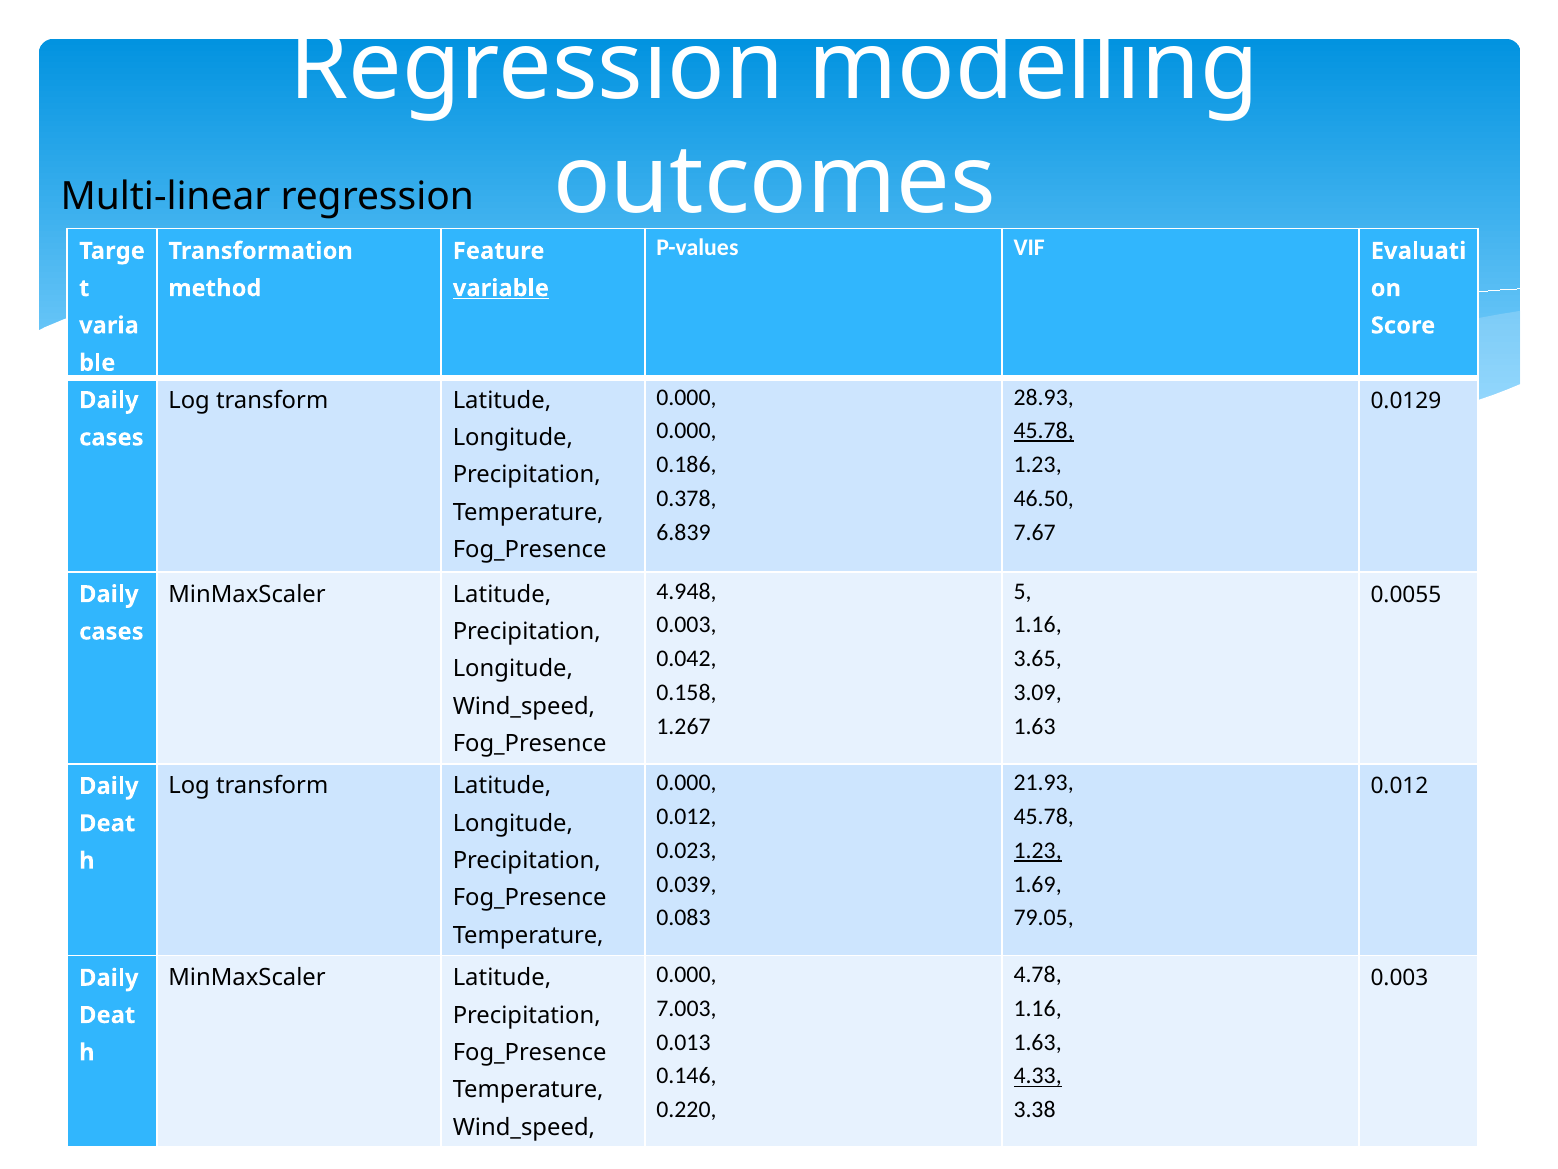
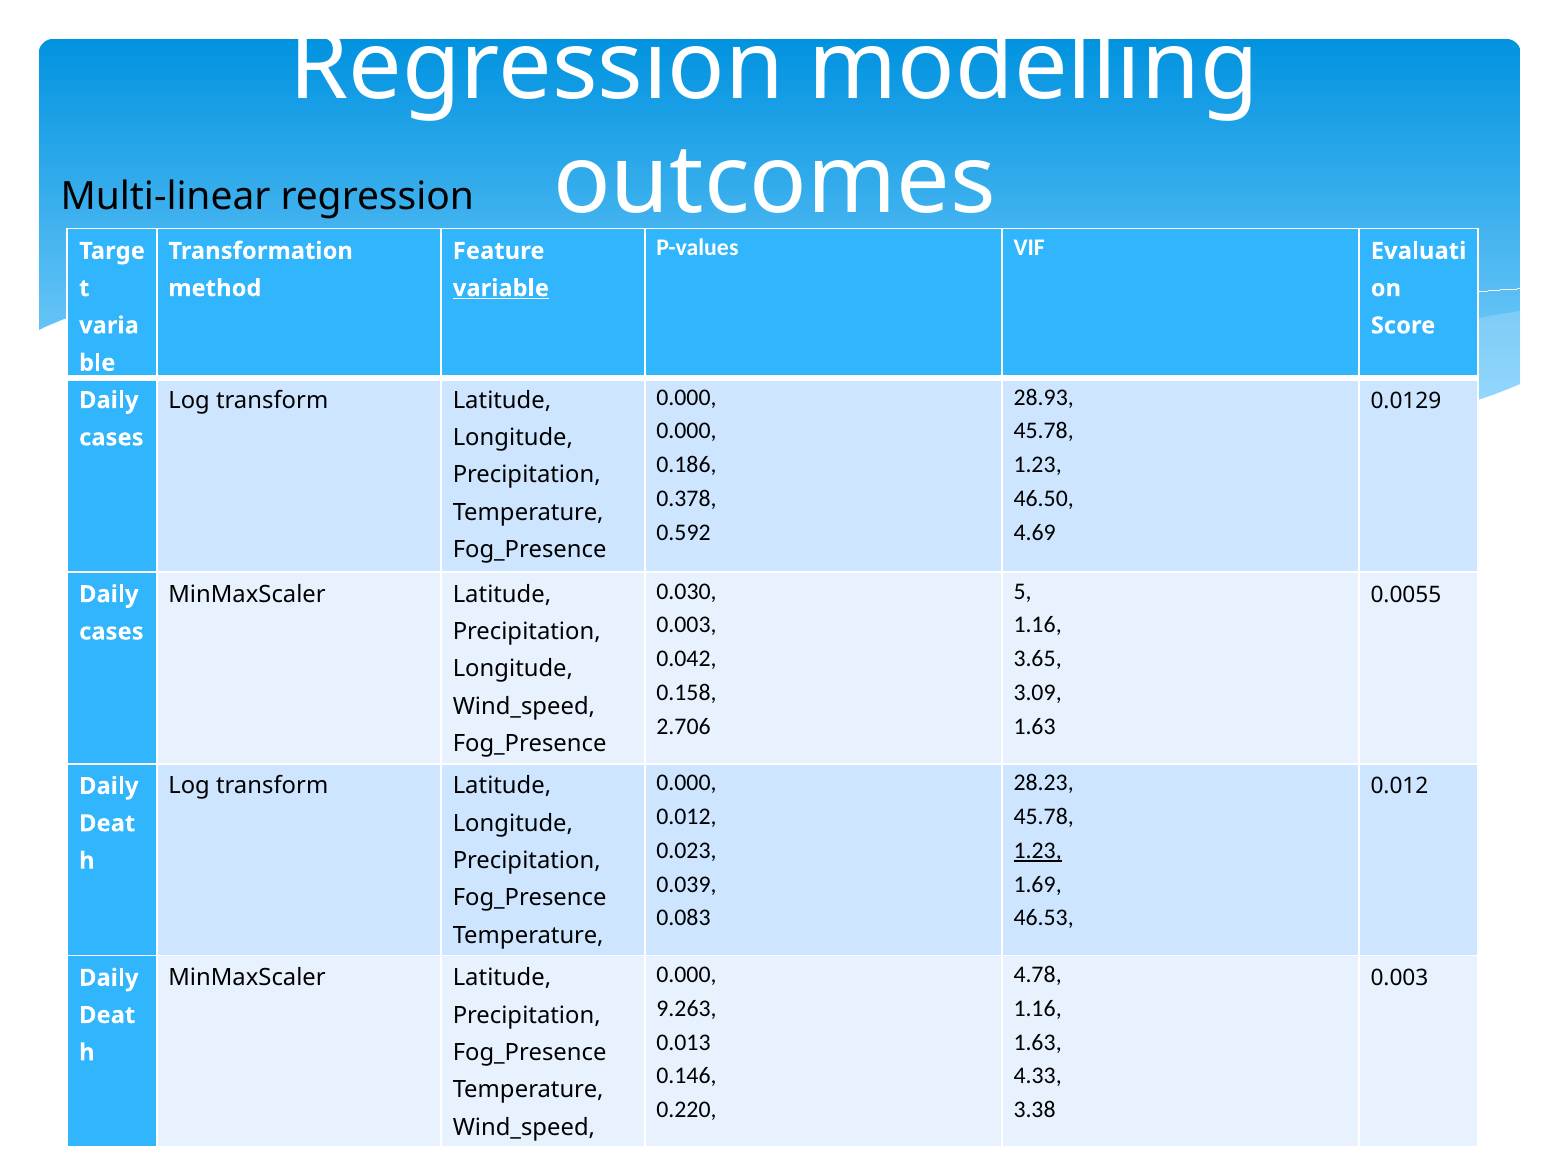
45.78 at (1044, 431) underline: present -> none
6.839: 6.839 -> 0.592
7.67: 7.67 -> 4.69
4.948: 4.948 -> 0.030
1.267: 1.267 -> 2.706
21.93: 21.93 -> 28.23
79.05: 79.05 -> 46.53
7.003: 7.003 -> 9.263
4.33 underline: present -> none
